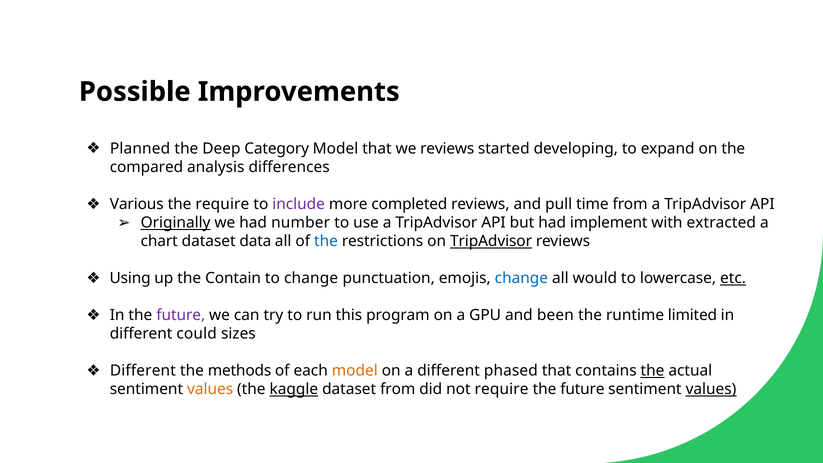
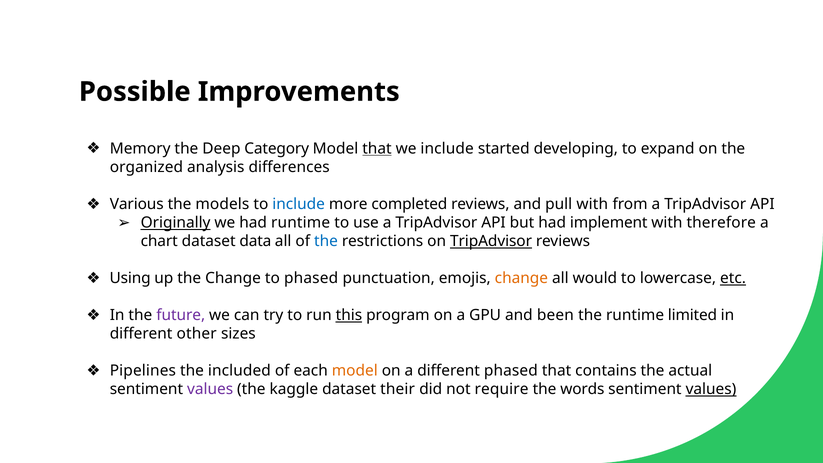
Planned: Planned -> Memory
that at (377, 149) underline: none -> present
we reviews: reviews -> include
compared: compared -> organized
the require: require -> models
include at (299, 204) colour: purple -> blue
pull time: time -> with
had number: number -> runtime
extracted: extracted -> therefore
the Contain: Contain -> Change
to change: change -> phased
change at (521, 278) colour: blue -> orange
this underline: none -> present
could: could -> other
Different at (143, 371): Different -> Pipelines
methods: methods -> included
the at (653, 371) underline: present -> none
values at (210, 389) colour: orange -> purple
kaggle underline: present -> none
dataset from: from -> their
future at (582, 389): future -> words
